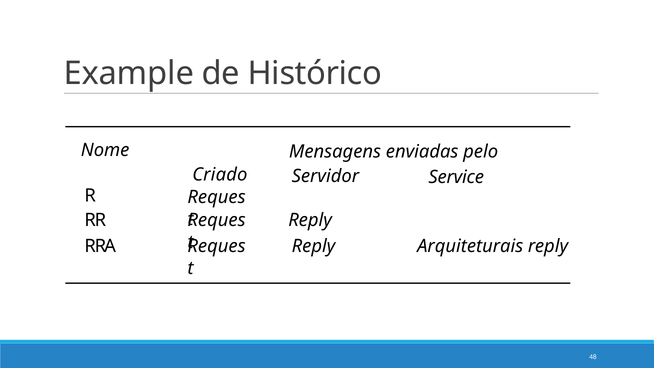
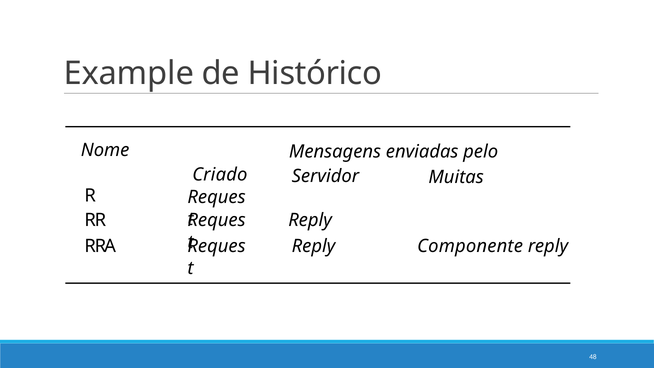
Service: Service -> Muitas
Arquiteturais: Arquiteturais -> Componente
